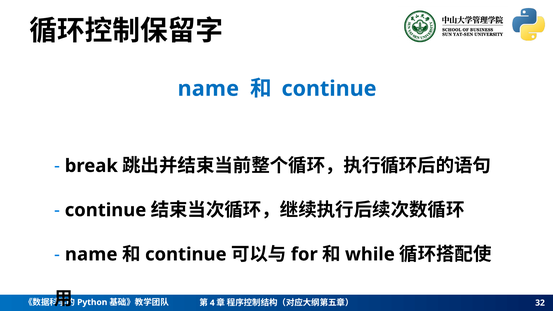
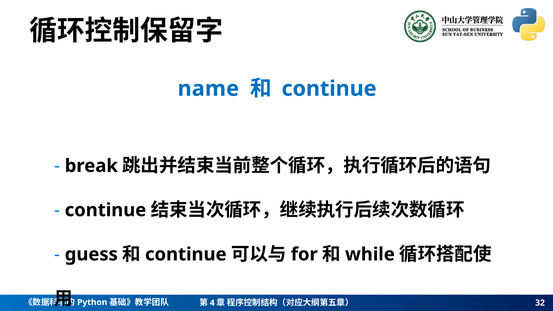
name at (91, 254): name -> guess
